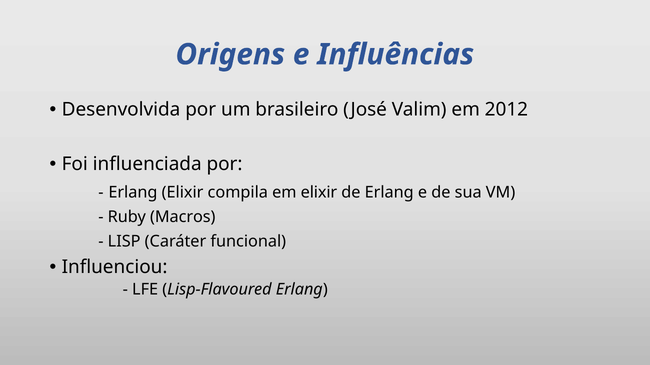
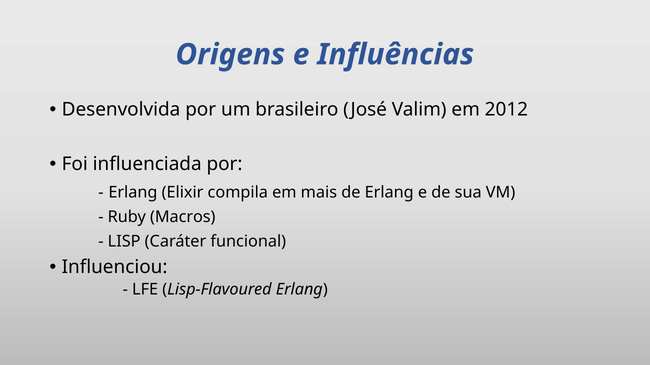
em elixir: elixir -> mais
